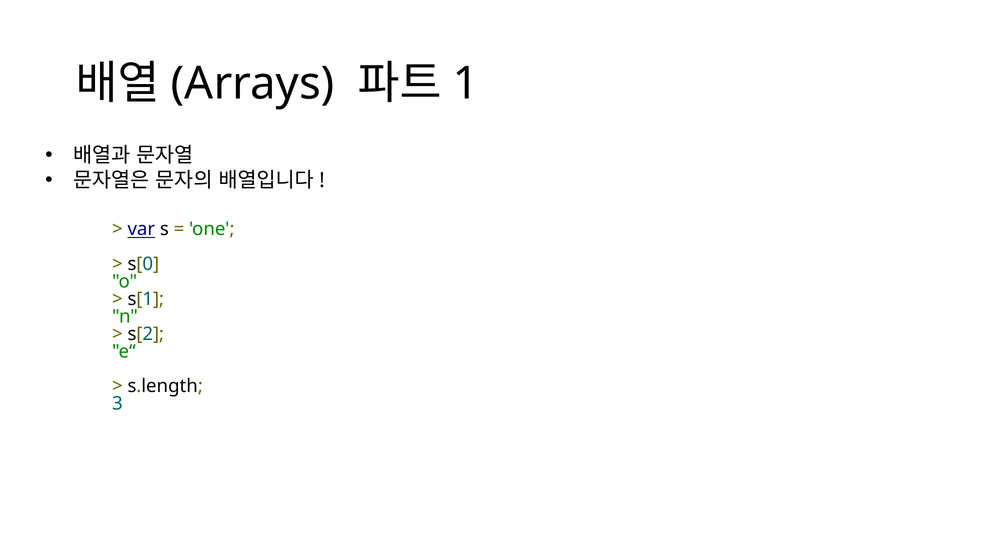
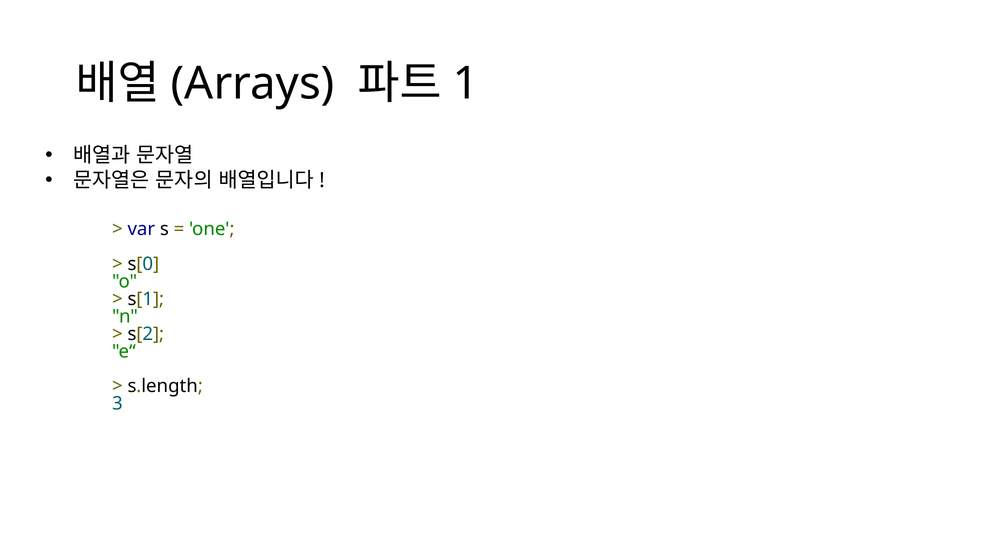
var underline: present -> none
